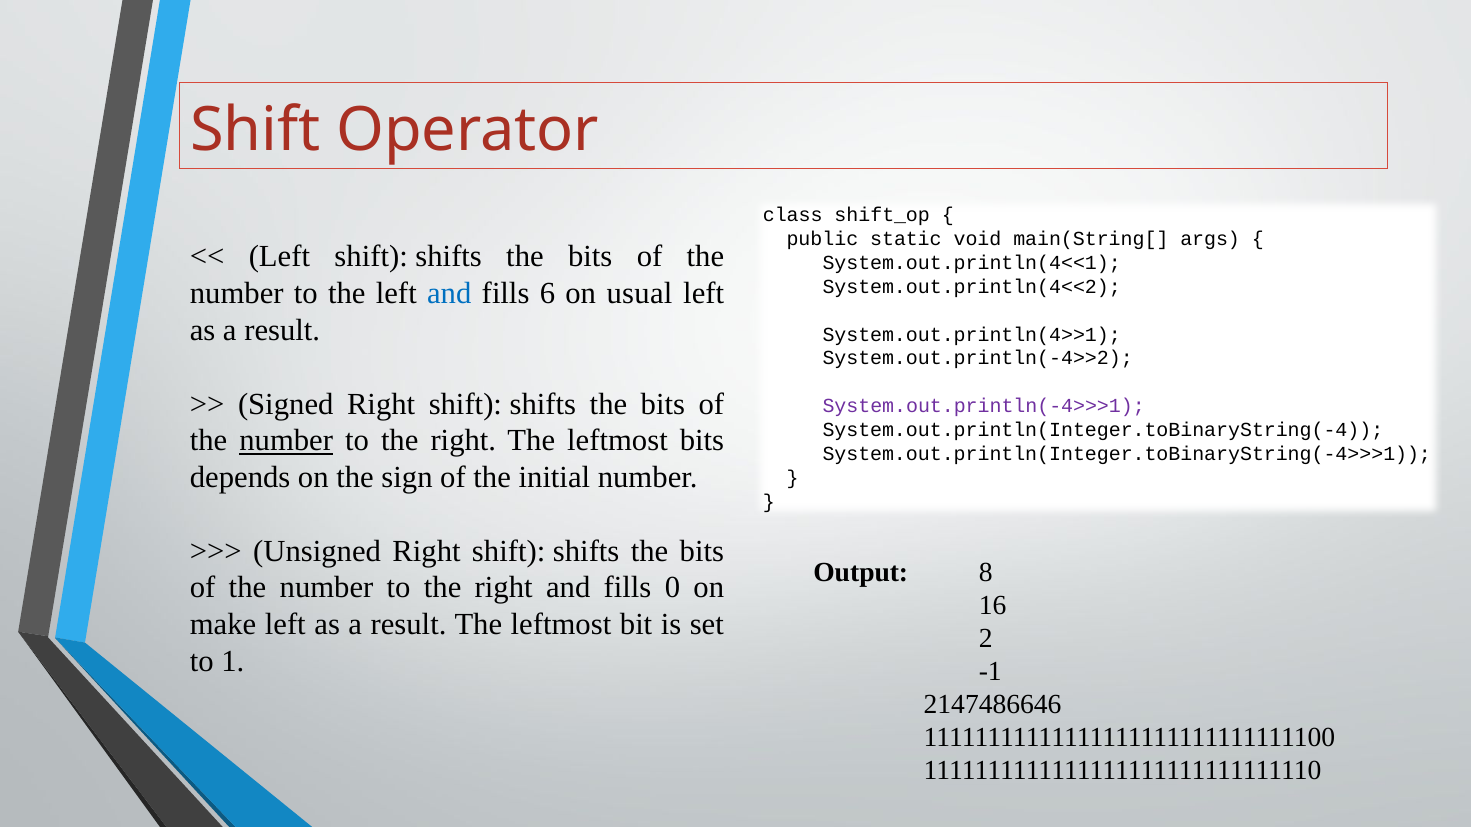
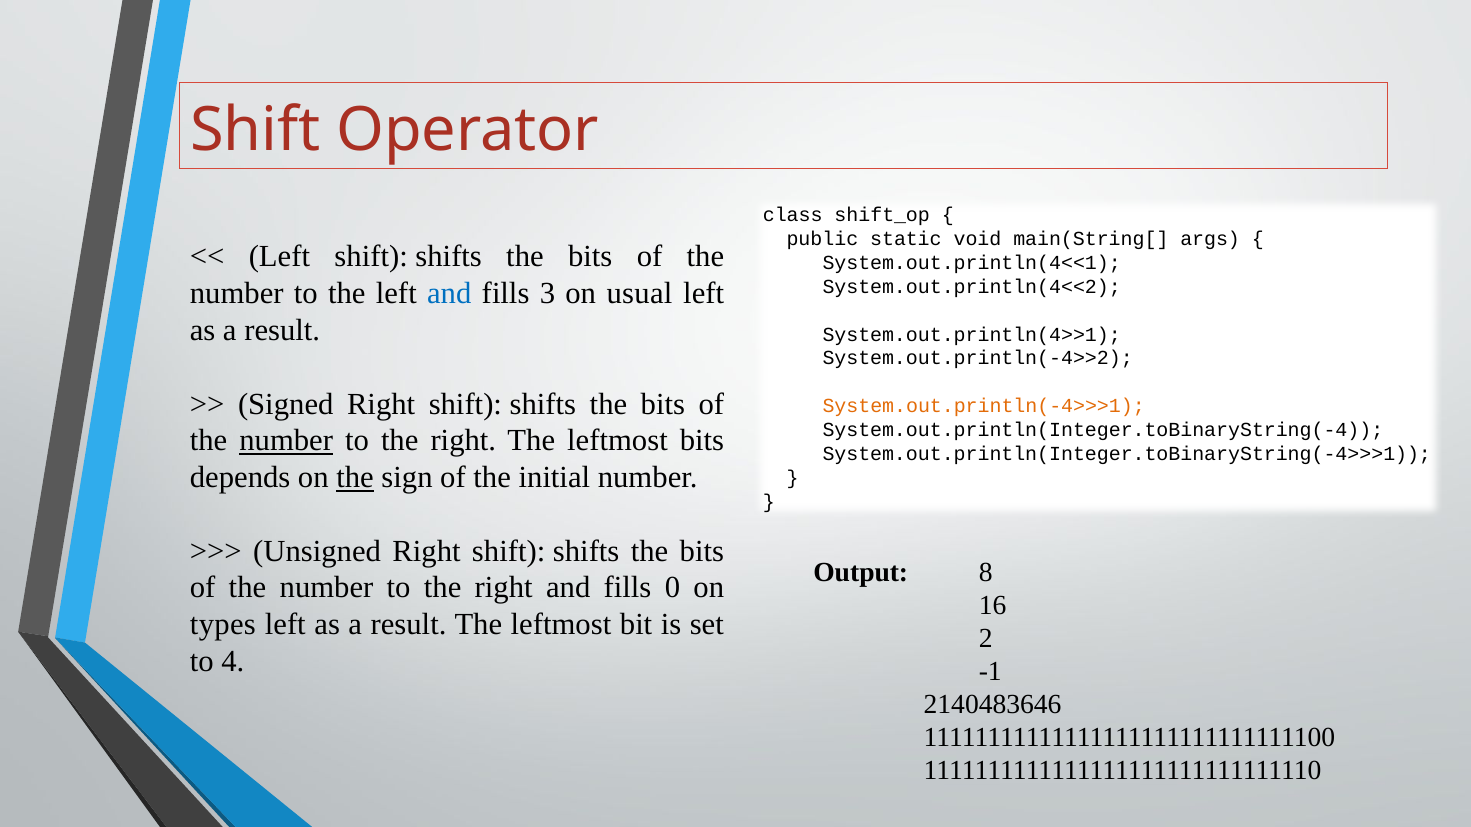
6: 6 -> 3
System.out.println(-4>>>1 colour: purple -> orange
the at (355, 478) underline: none -> present
make: make -> types
1: 1 -> 4
2147486646: 2147486646 -> 2140483646
